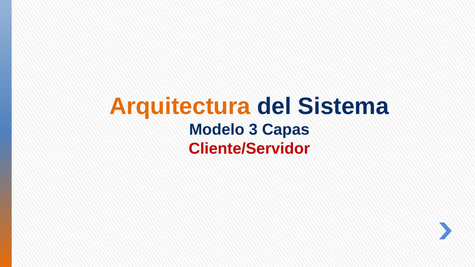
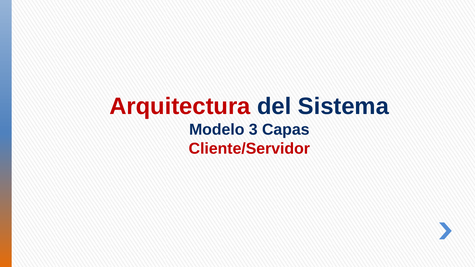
Arquitectura colour: orange -> red
